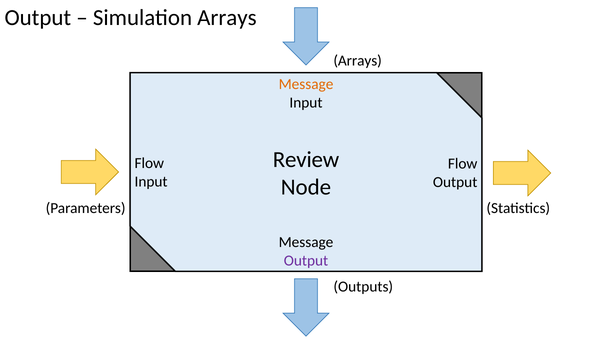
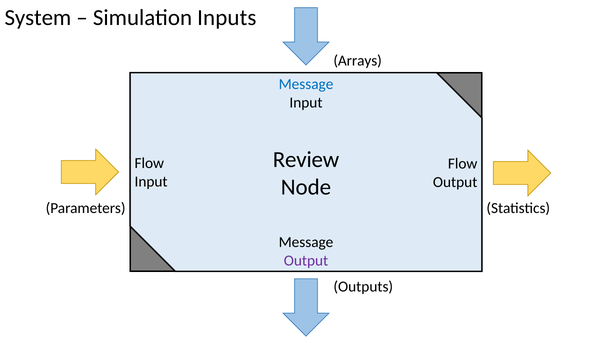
Output at (38, 18): Output -> System
Simulation Arrays: Arrays -> Inputs
Message at (306, 84) colour: orange -> blue
